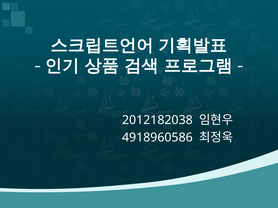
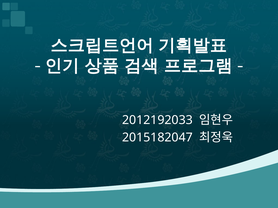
2012182038: 2012182038 -> 2012192033
4918960586: 4918960586 -> 2015182047
